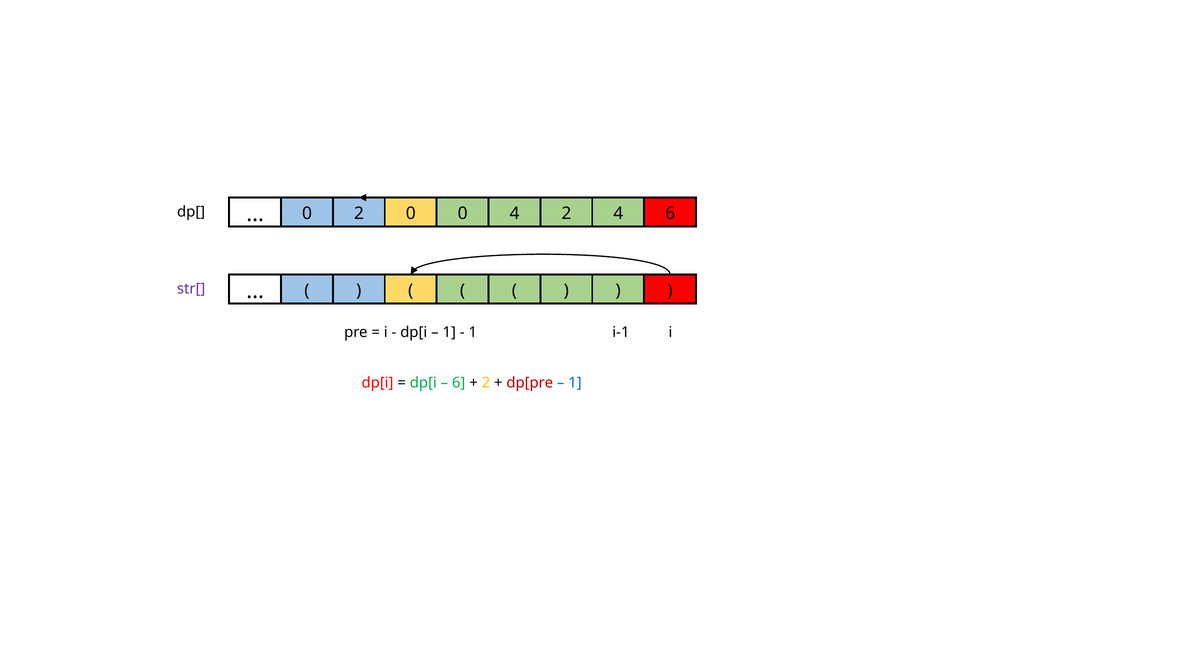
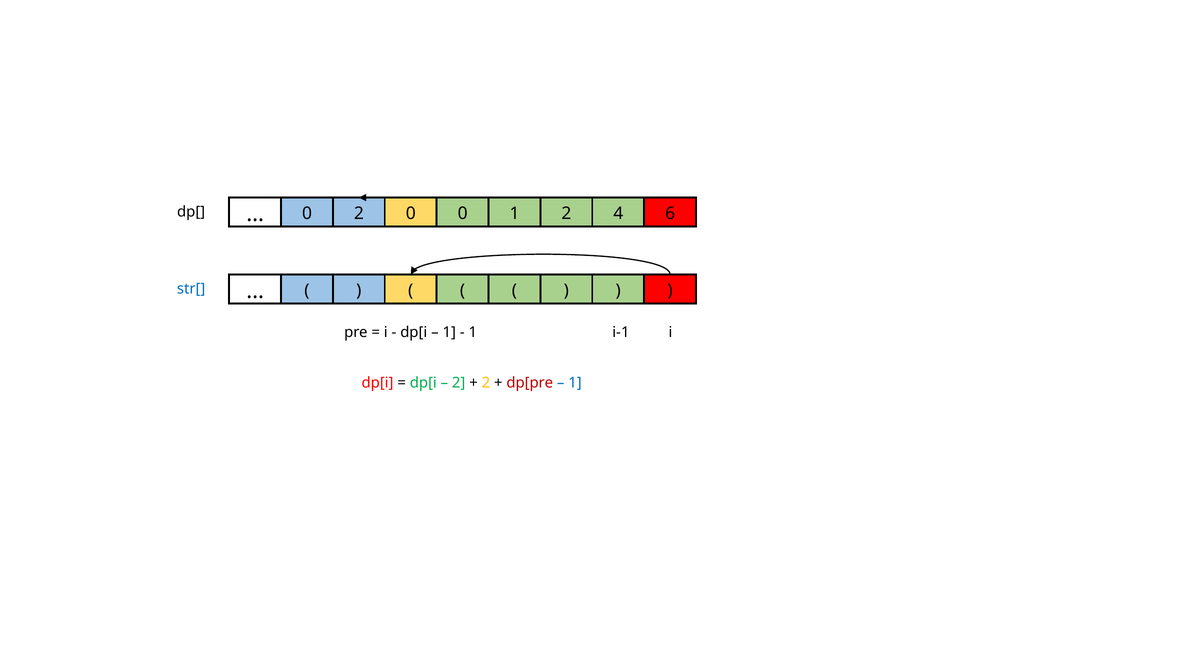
0 4: 4 -> 1
str[ colour: purple -> blue
6 at (459, 383): 6 -> 2
